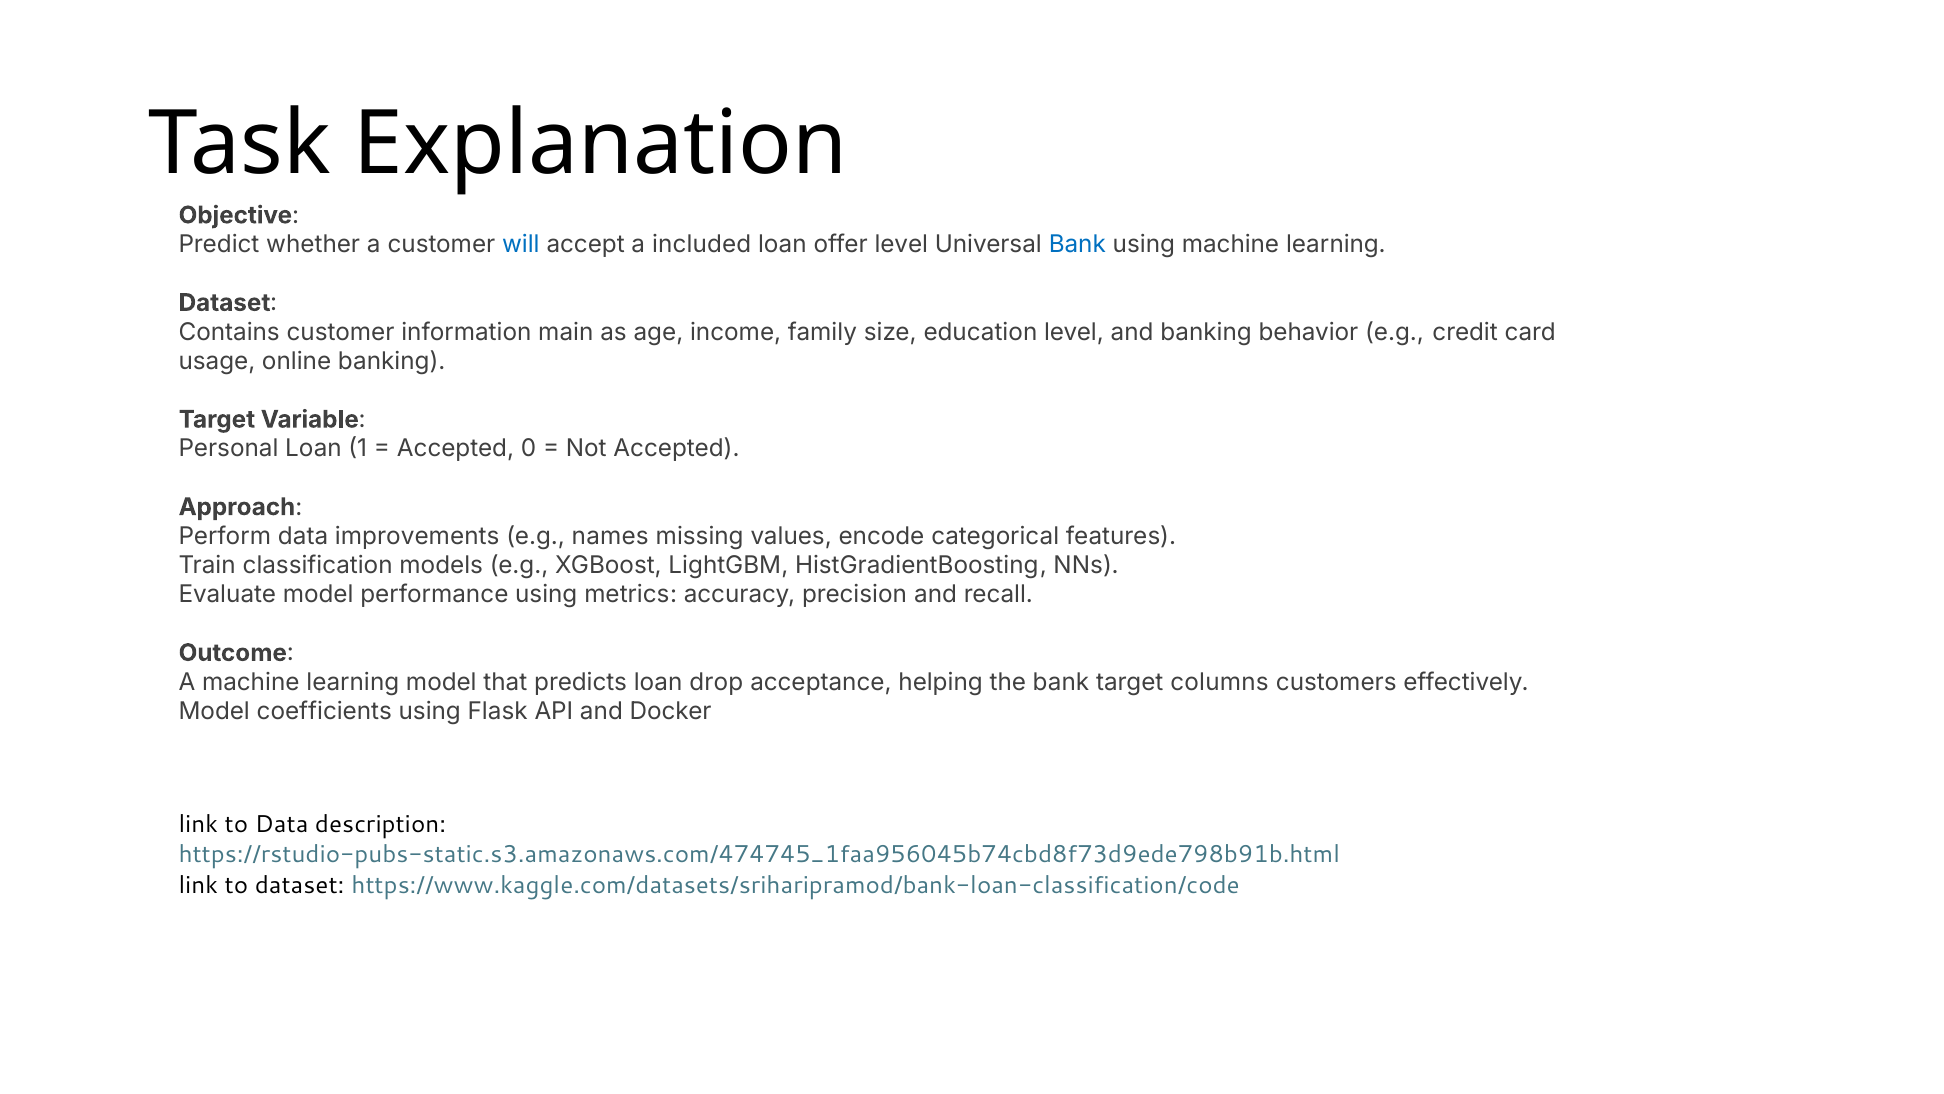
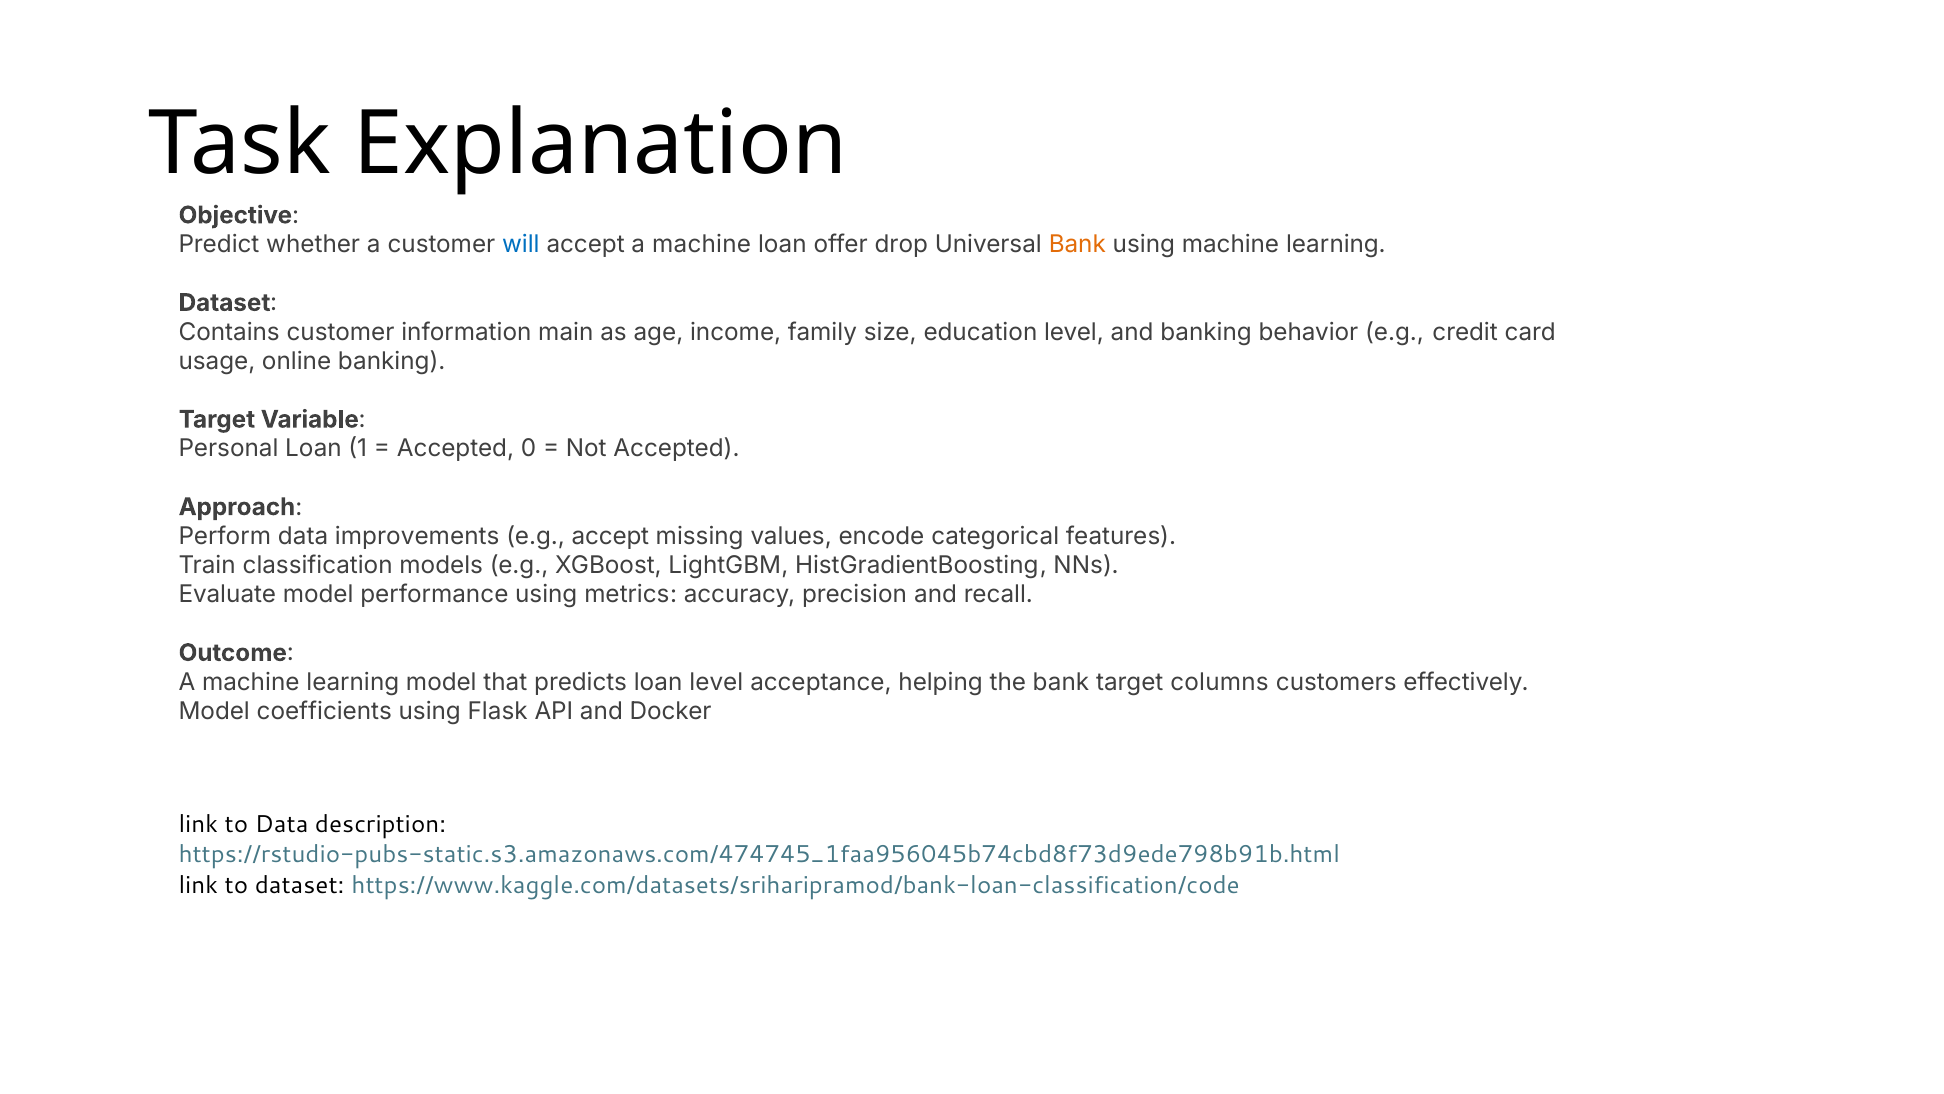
accept a included: included -> machine
offer level: level -> drop
Bank at (1077, 244) colour: blue -> orange
e.g names: names -> accept
loan drop: drop -> level
